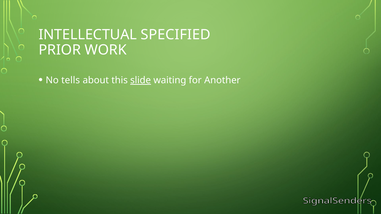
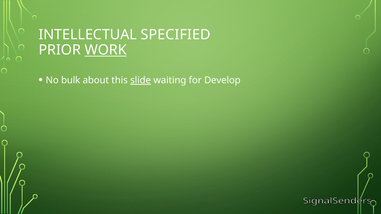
WORK underline: none -> present
tells: tells -> bulk
Another: Another -> Develop
